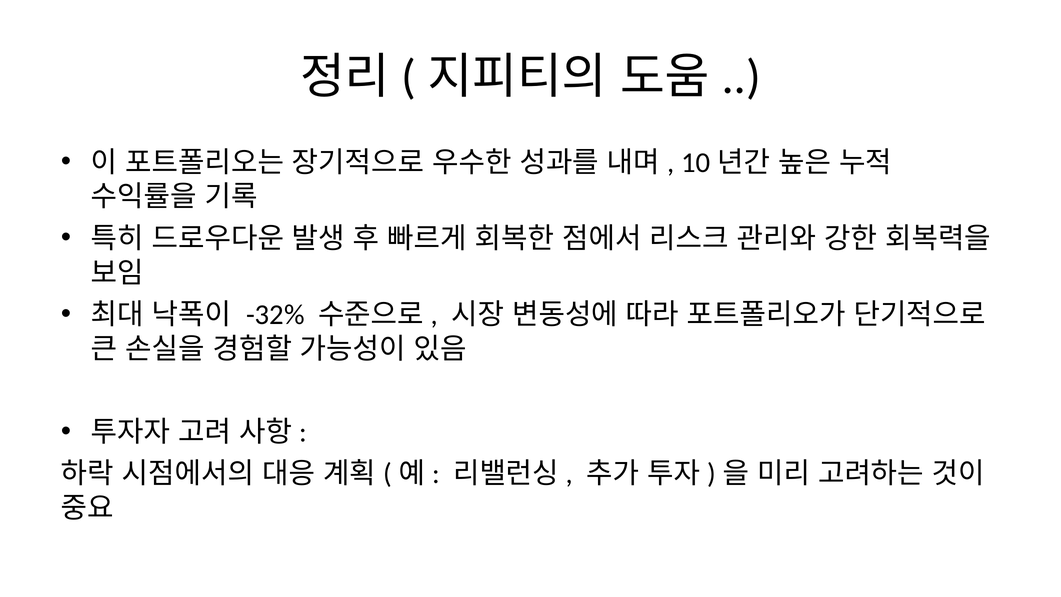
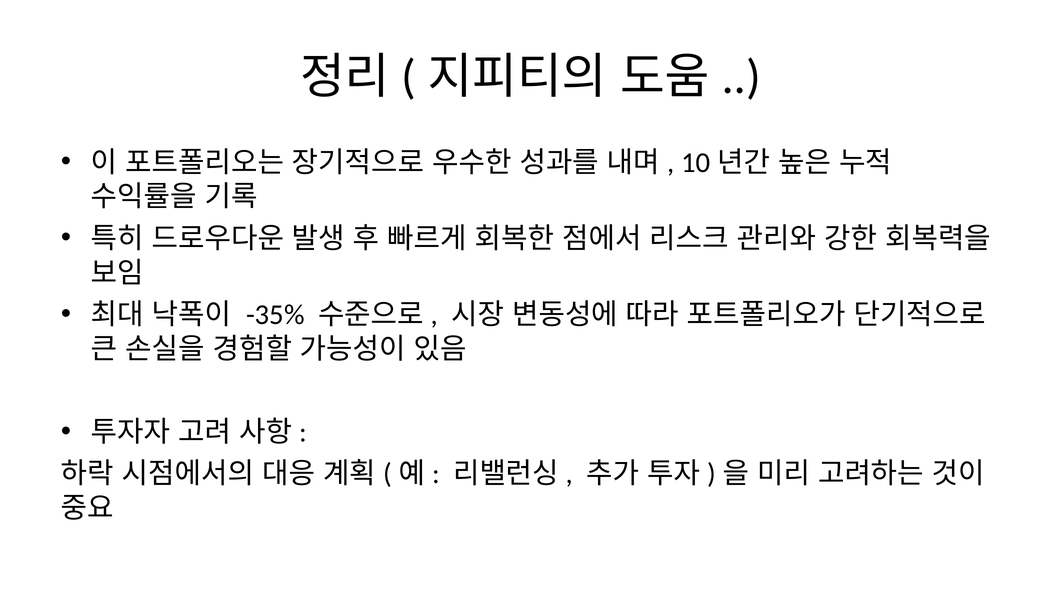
-32%: -32% -> -35%
